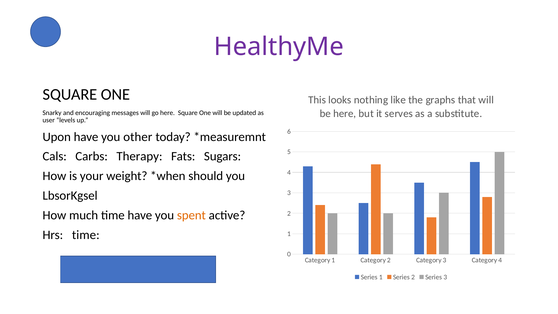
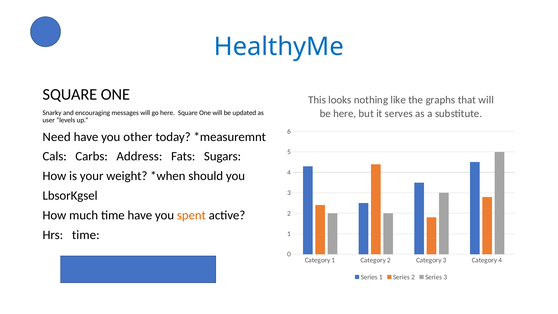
HealthyMe colour: purple -> blue
Upon: Upon -> Need
Therapy: Therapy -> Address
